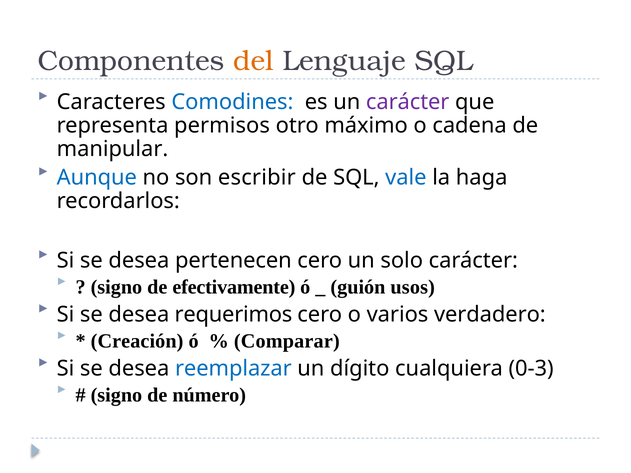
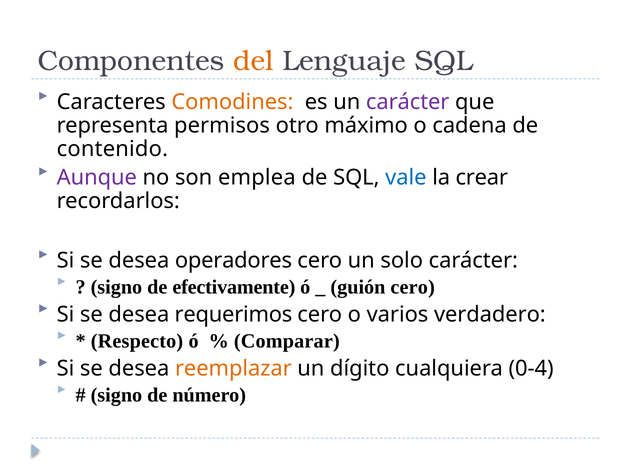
Comodines colour: blue -> orange
manipular: manipular -> contenido
Aunque colour: blue -> purple
escribir: escribir -> emplea
haga: haga -> crear
pertenecen: pertenecen -> operadores
guión usos: usos -> cero
Creación: Creación -> Respecto
reemplazar colour: blue -> orange
0-3: 0-3 -> 0-4
